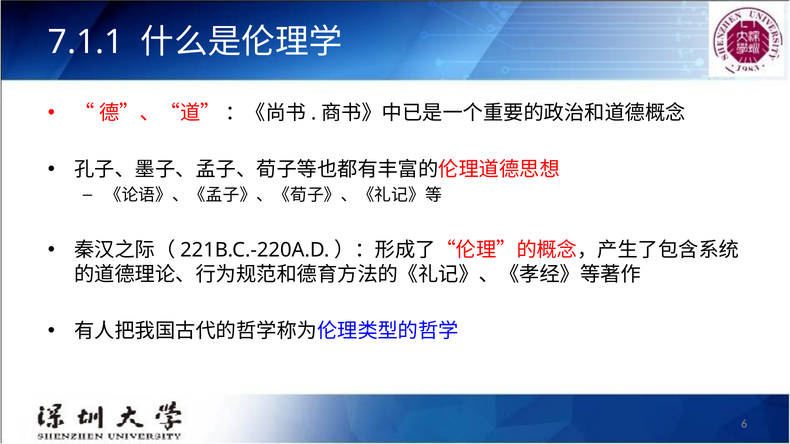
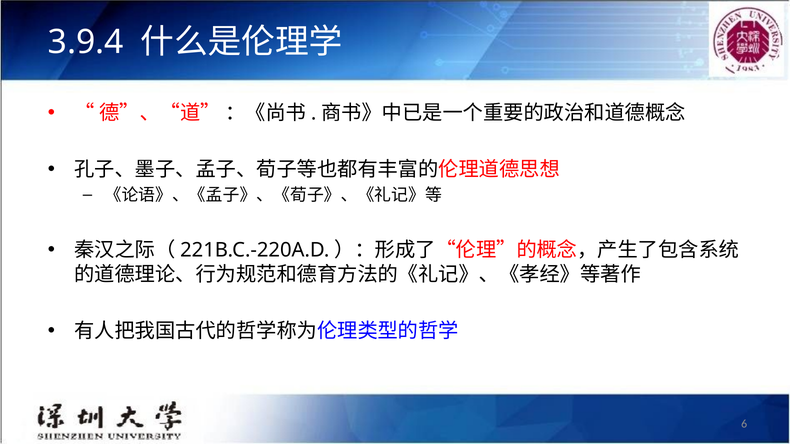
7.1.1: 7.1.1 -> 3.9.4
